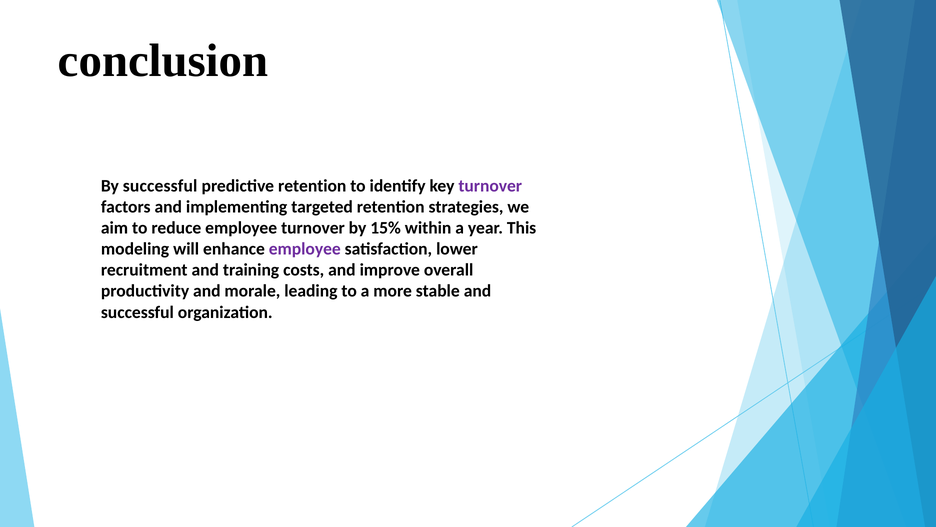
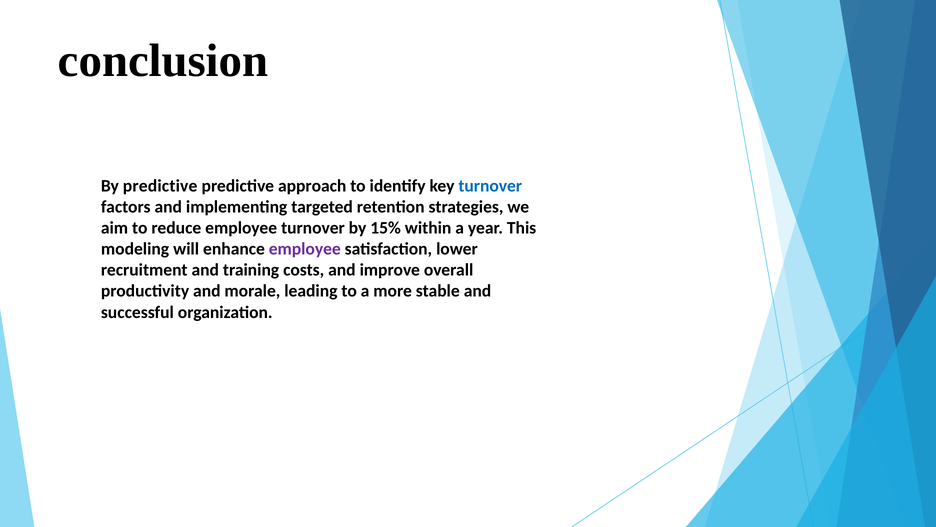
By successful: successful -> predictive
predictive retention: retention -> approach
turnover at (490, 186) colour: purple -> blue
